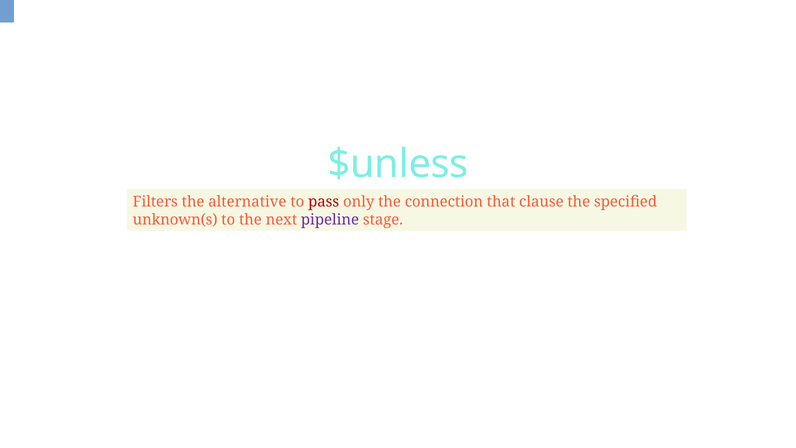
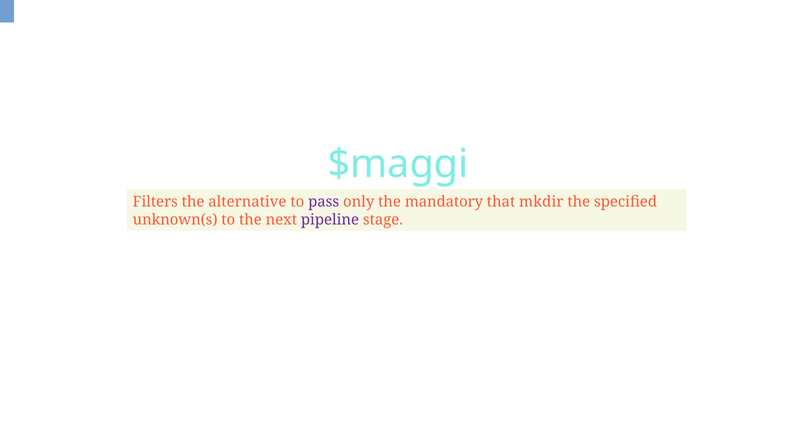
$unless: $unless -> $maggi
pass colour: red -> purple
connection: connection -> mandatory
clause: clause -> mkdir
